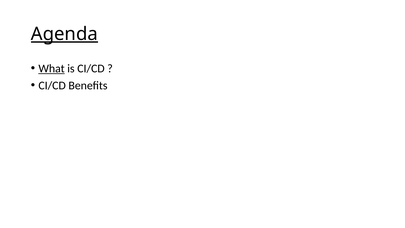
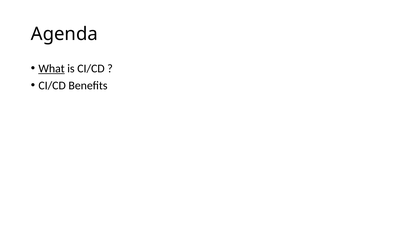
Agenda underline: present -> none
